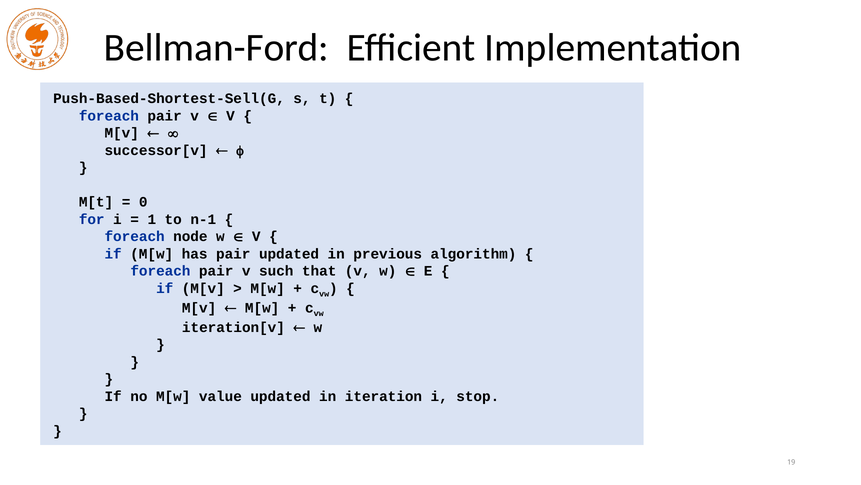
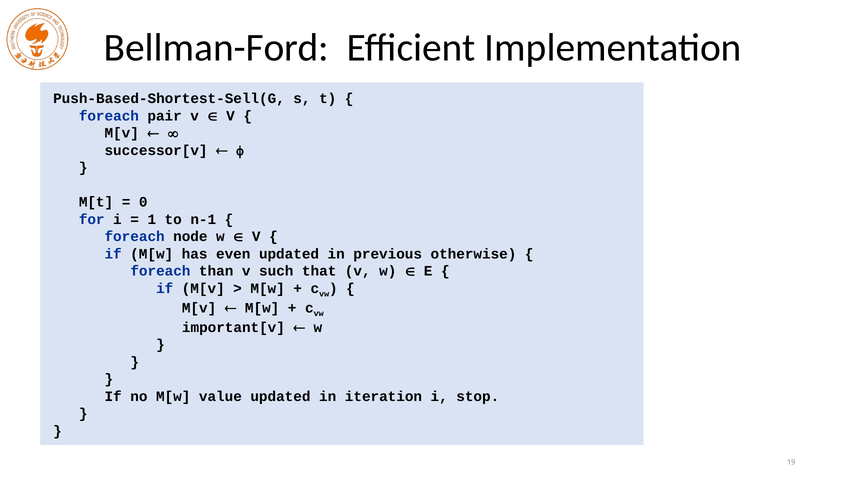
has pair: pair -> even
algorithm: algorithm -> otherwise
pair at (216, 271): pair -> than
iteration[v: iteration[v -> important[v
